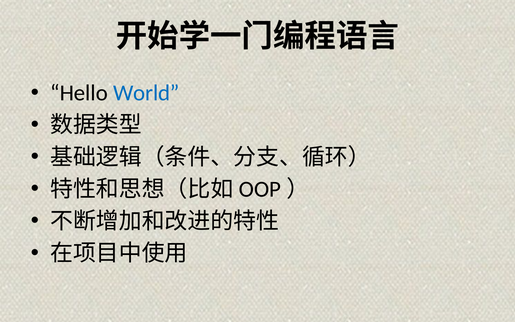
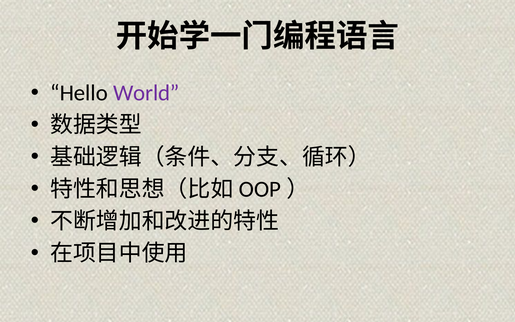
World colour: blue -> purple
